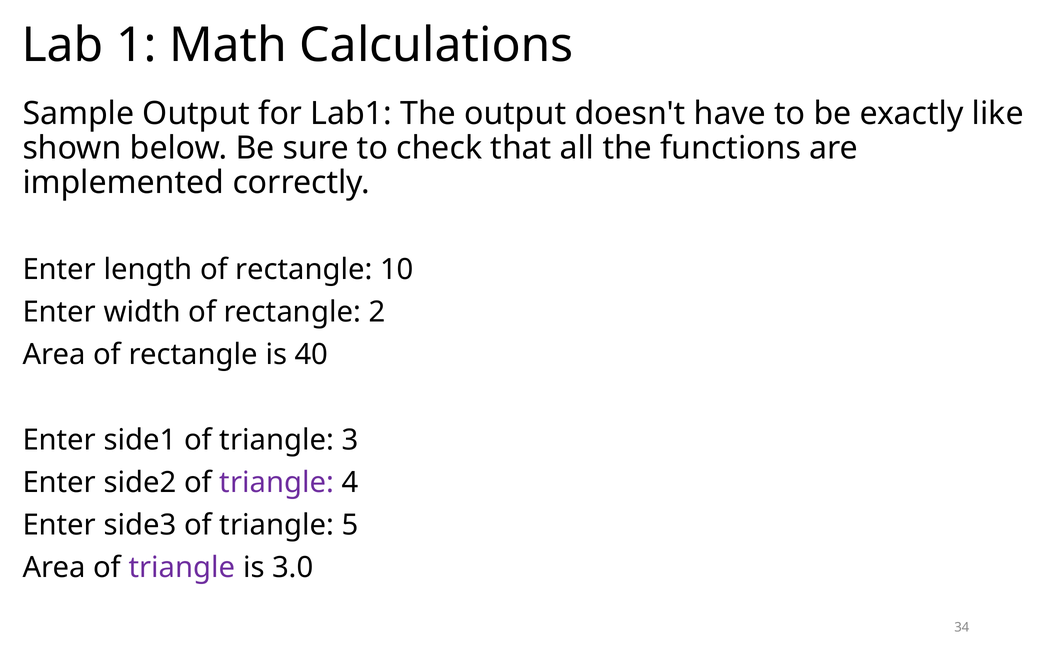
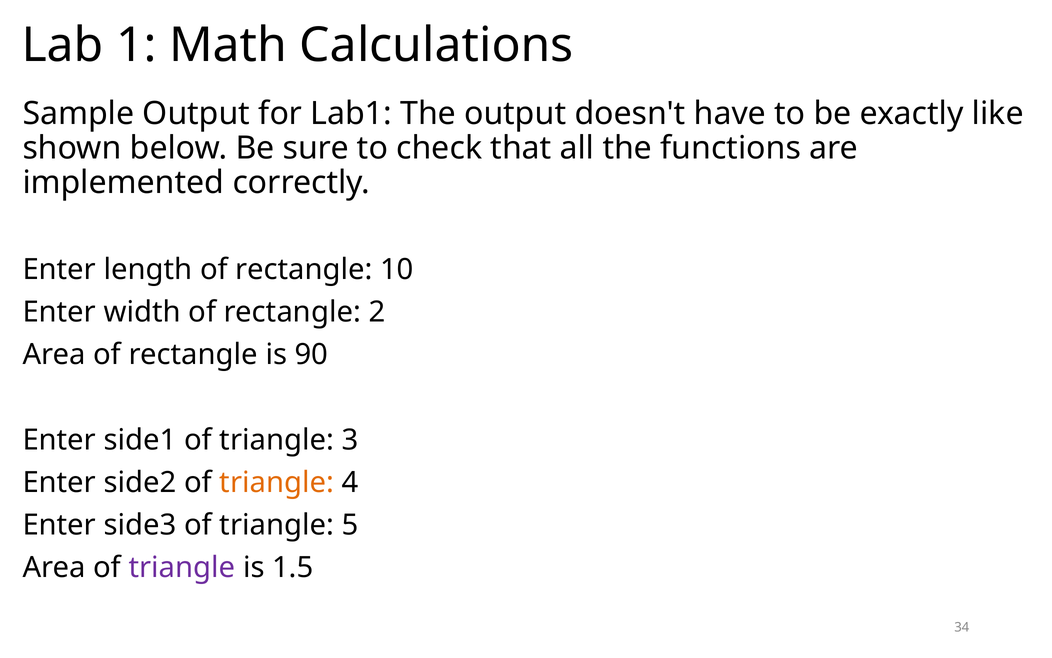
40: 40 -> 90
triangle at (277, 482) colour: purple -> orange
3.0: 3.0 -> 1.5
